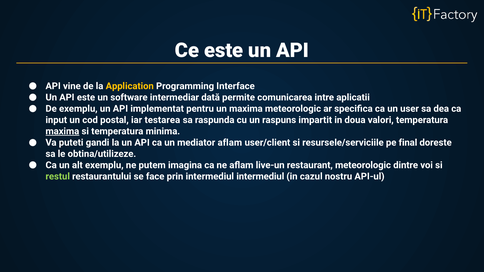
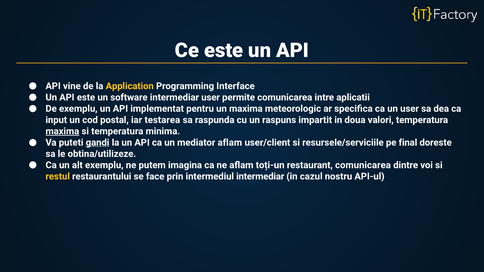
intermediar dată: dată -> user
gandi underline: none -> present
live-un: live-un -> toți-un
restaurant meteorologic: meteorologic -> comunicarea
restul colour: light green -> yellow
intermediul intermediul: intermediul -> intermediar
